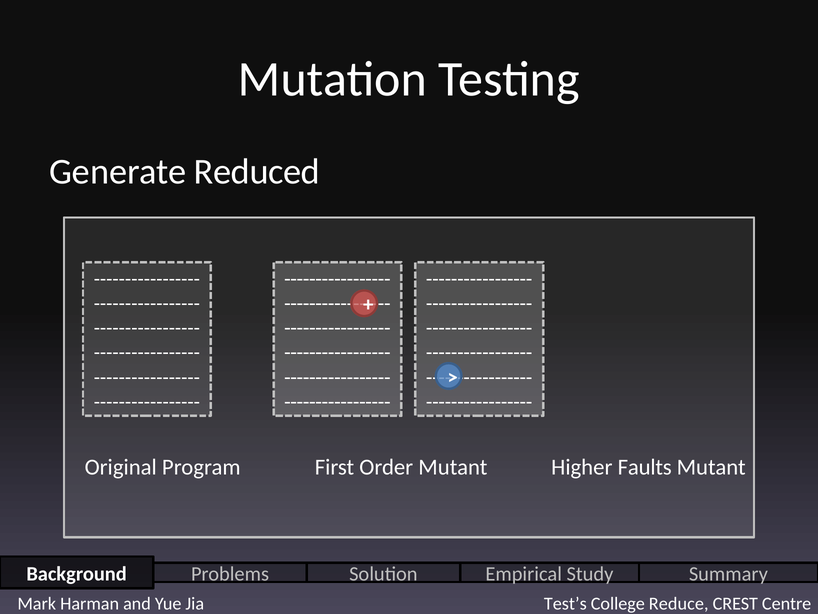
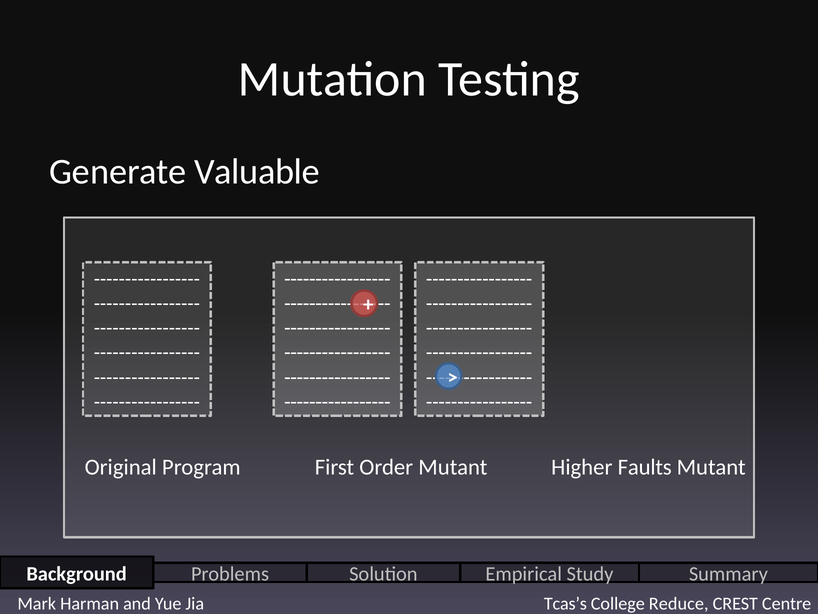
Reduced: Reduced -> Valuable
Test’s: Test’s -> Tcas’s
